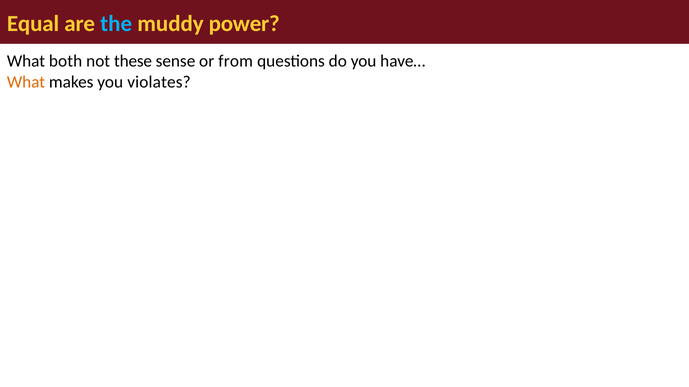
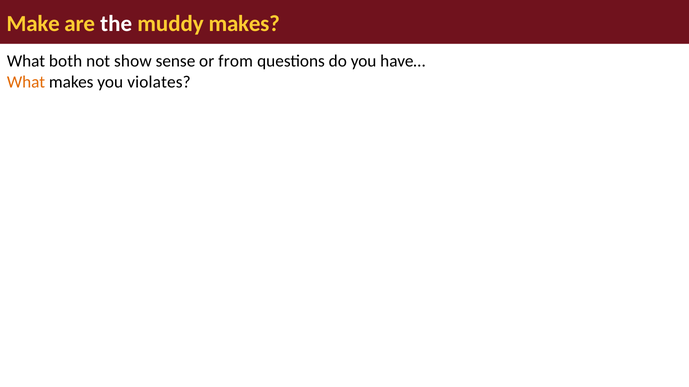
Equal: Equal -> Make
the colour: light blue -> white
muddy power: power -> makes
these: these -> show
